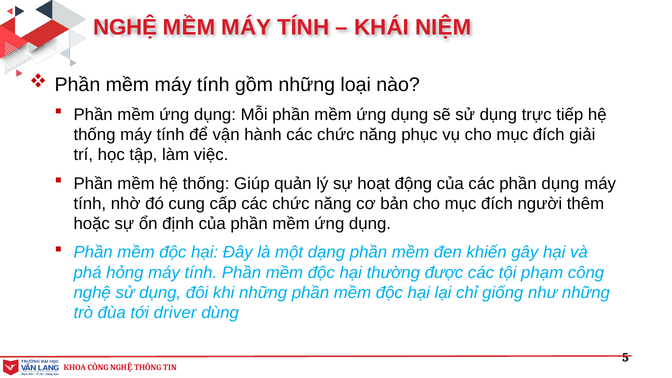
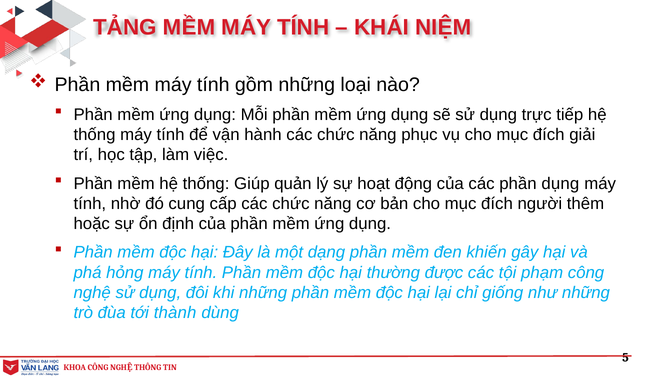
NGHỆ at (125, 27): NGHỆ -> TẢNG
driver: driver -> thành
